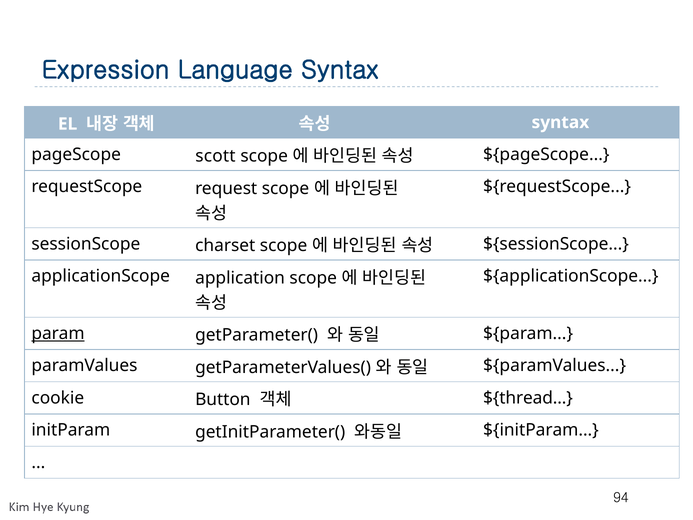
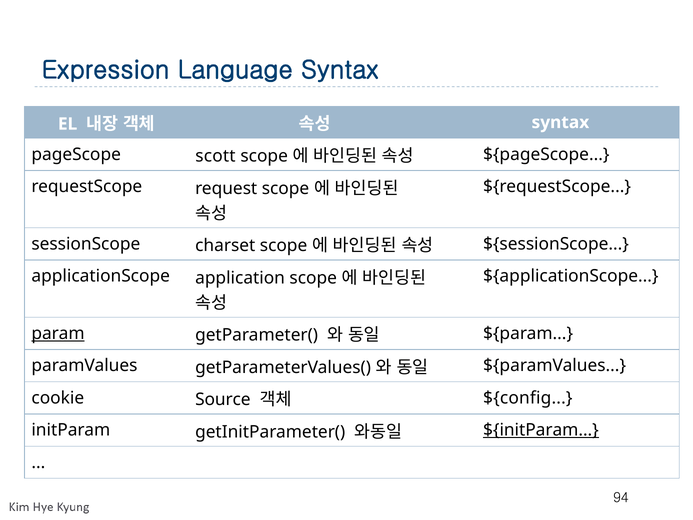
Button: Button -> Source
${thread: ${thread -> ${config
${initParam underline: none -> present
